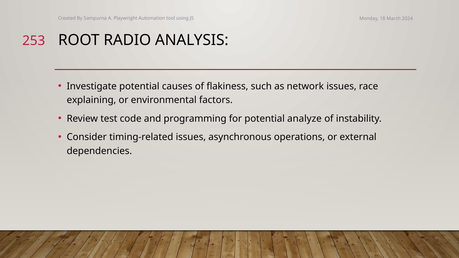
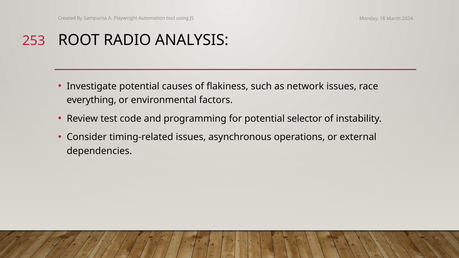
explaining: explaining -> everything
analyze: analyze -> selector
